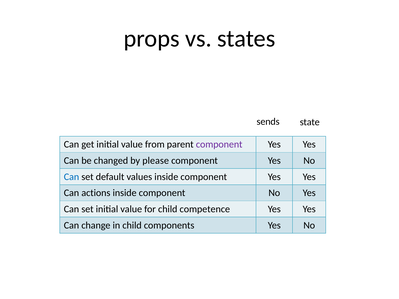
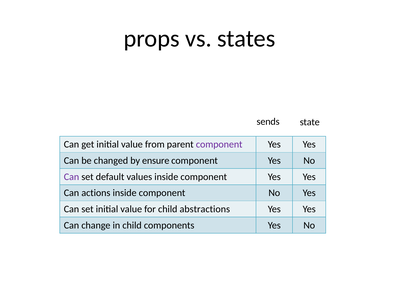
please: please -> ensure
Can at (71, 177) colour: blue -> purple
competence: competence -> abstractions
